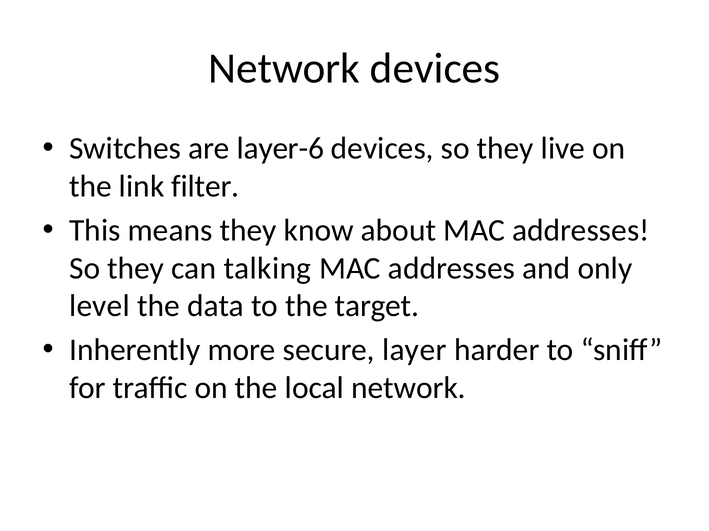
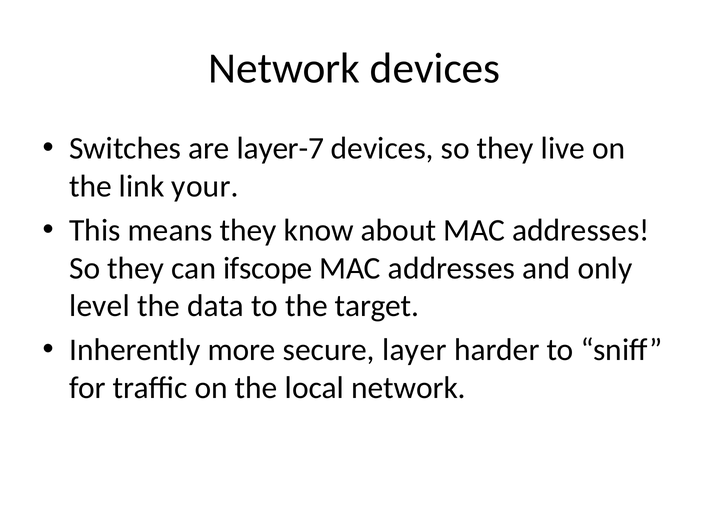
layer-6: layer-6 -> layer-7
filter: filter -> your
talking: talking -> ifscope
